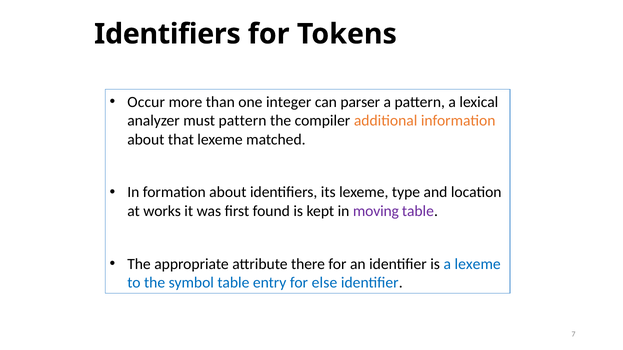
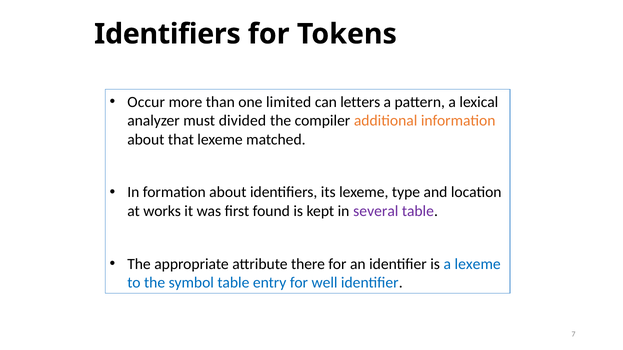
integer: integer -> limited
parser: parser -> letters
must pattern: pattern -> divided
moving: moving -> several
else: else -> well
